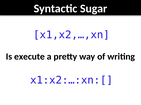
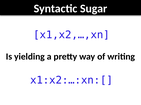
execute: execute -> yielding
